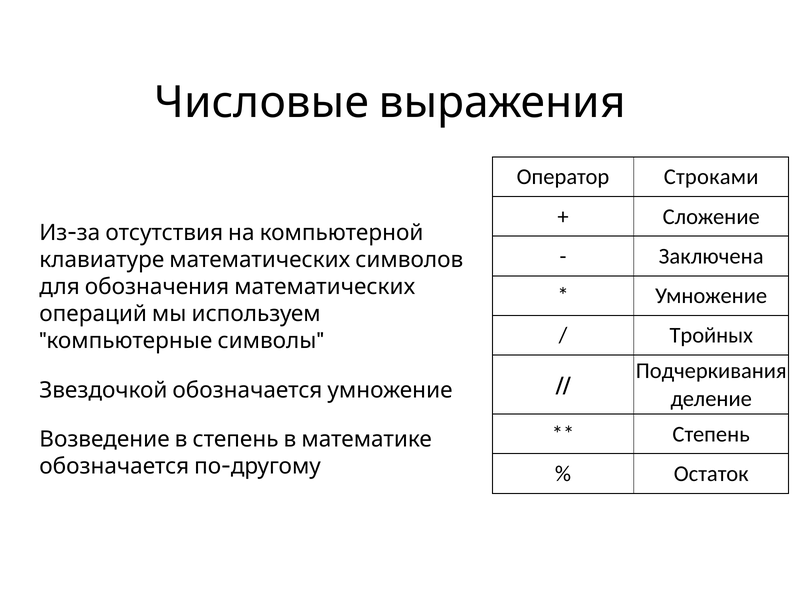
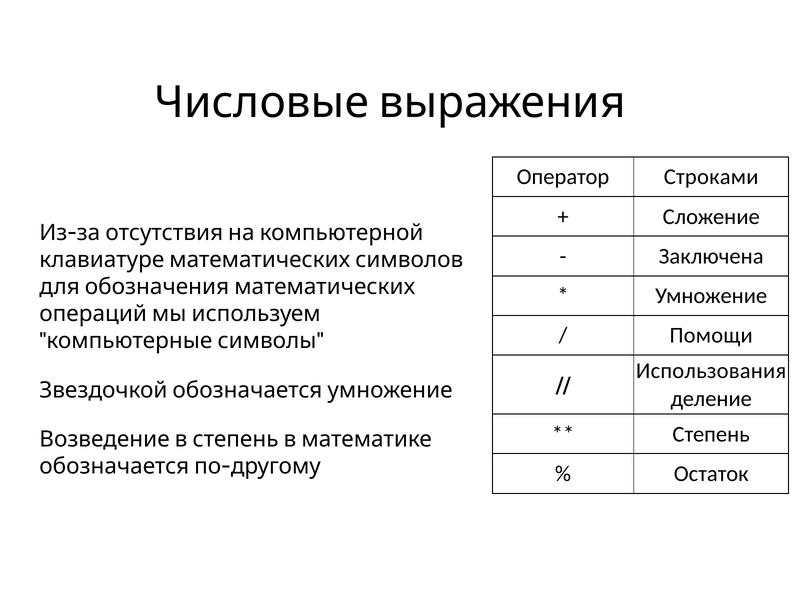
Тройных: Тройных -> Помощи
Подчеркивания: Подчеркивания -> Использования
